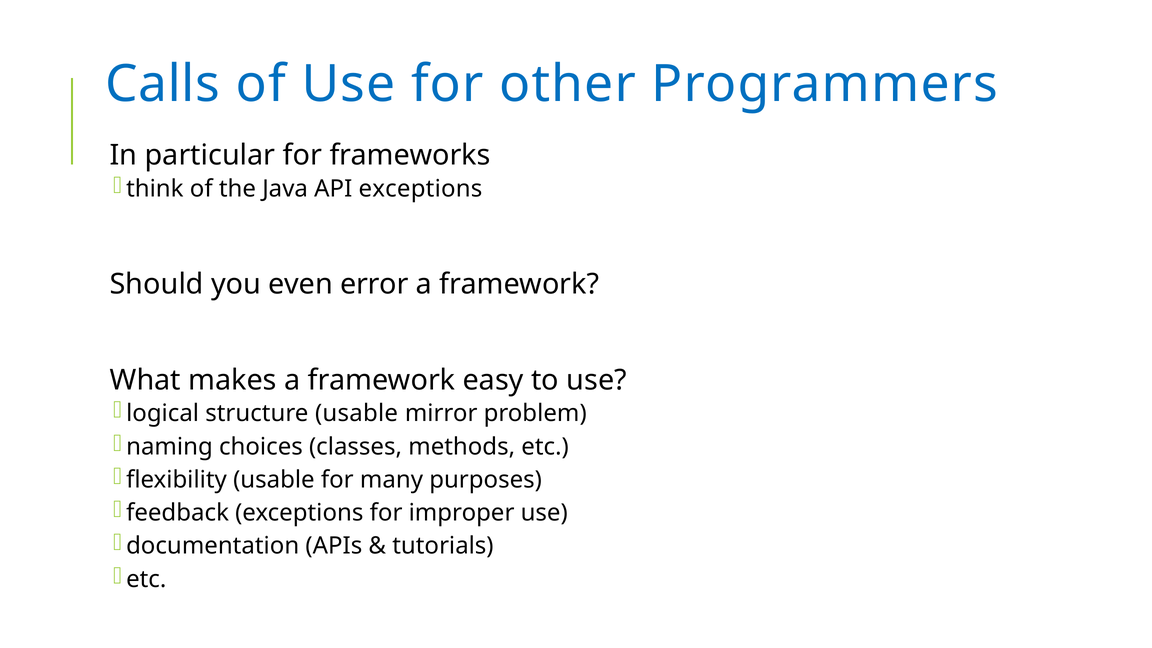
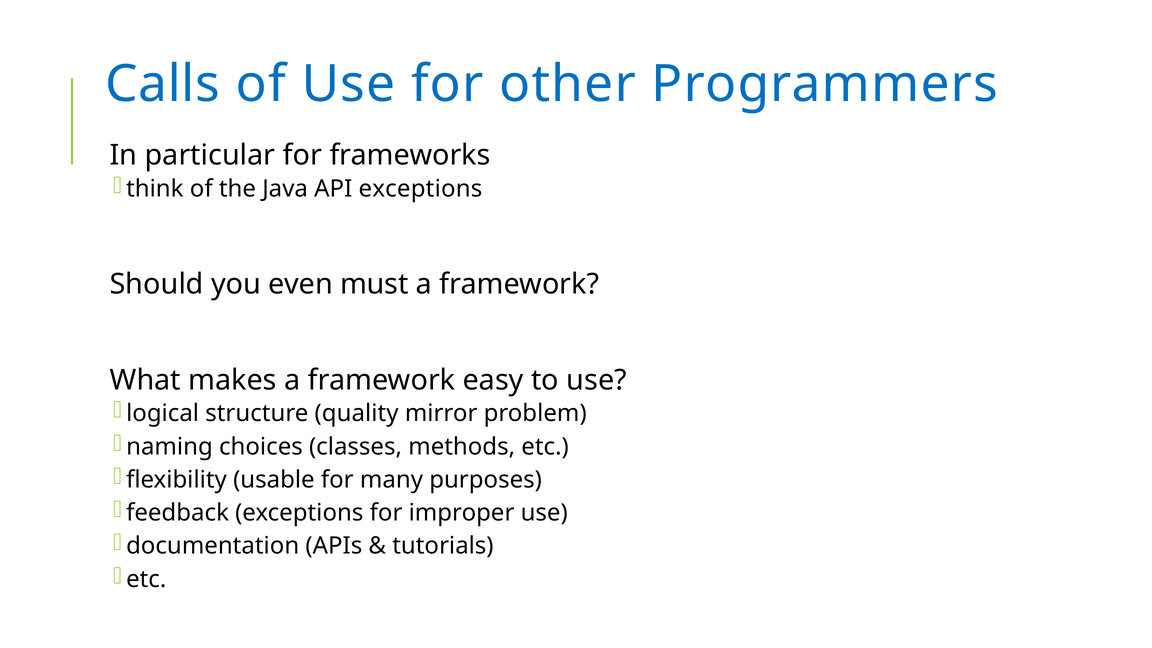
error: error -> must
structure usable: usable -> quality
